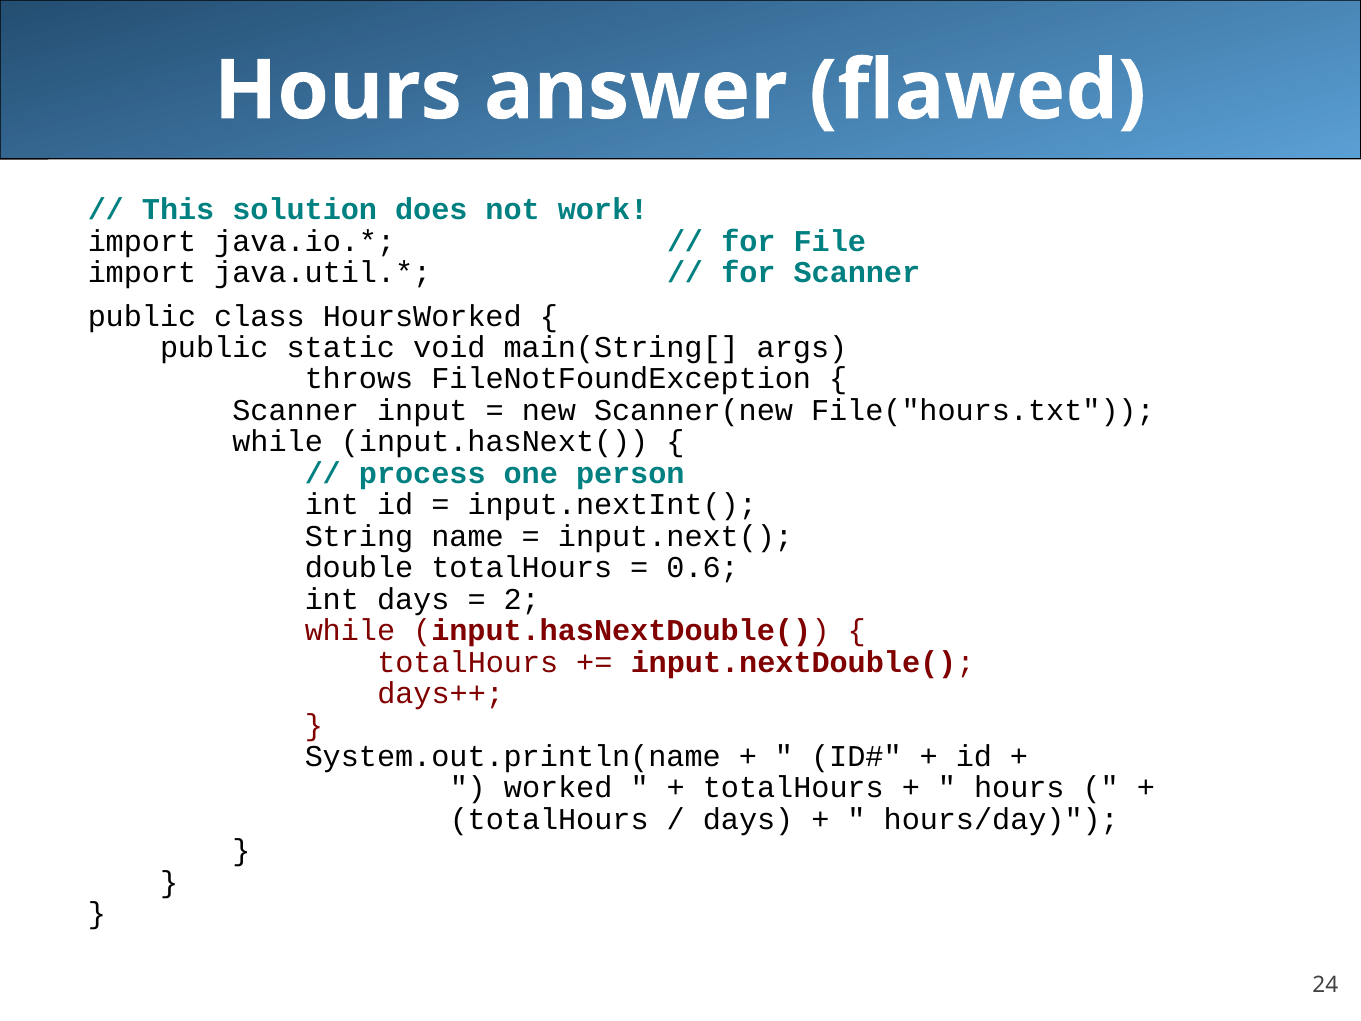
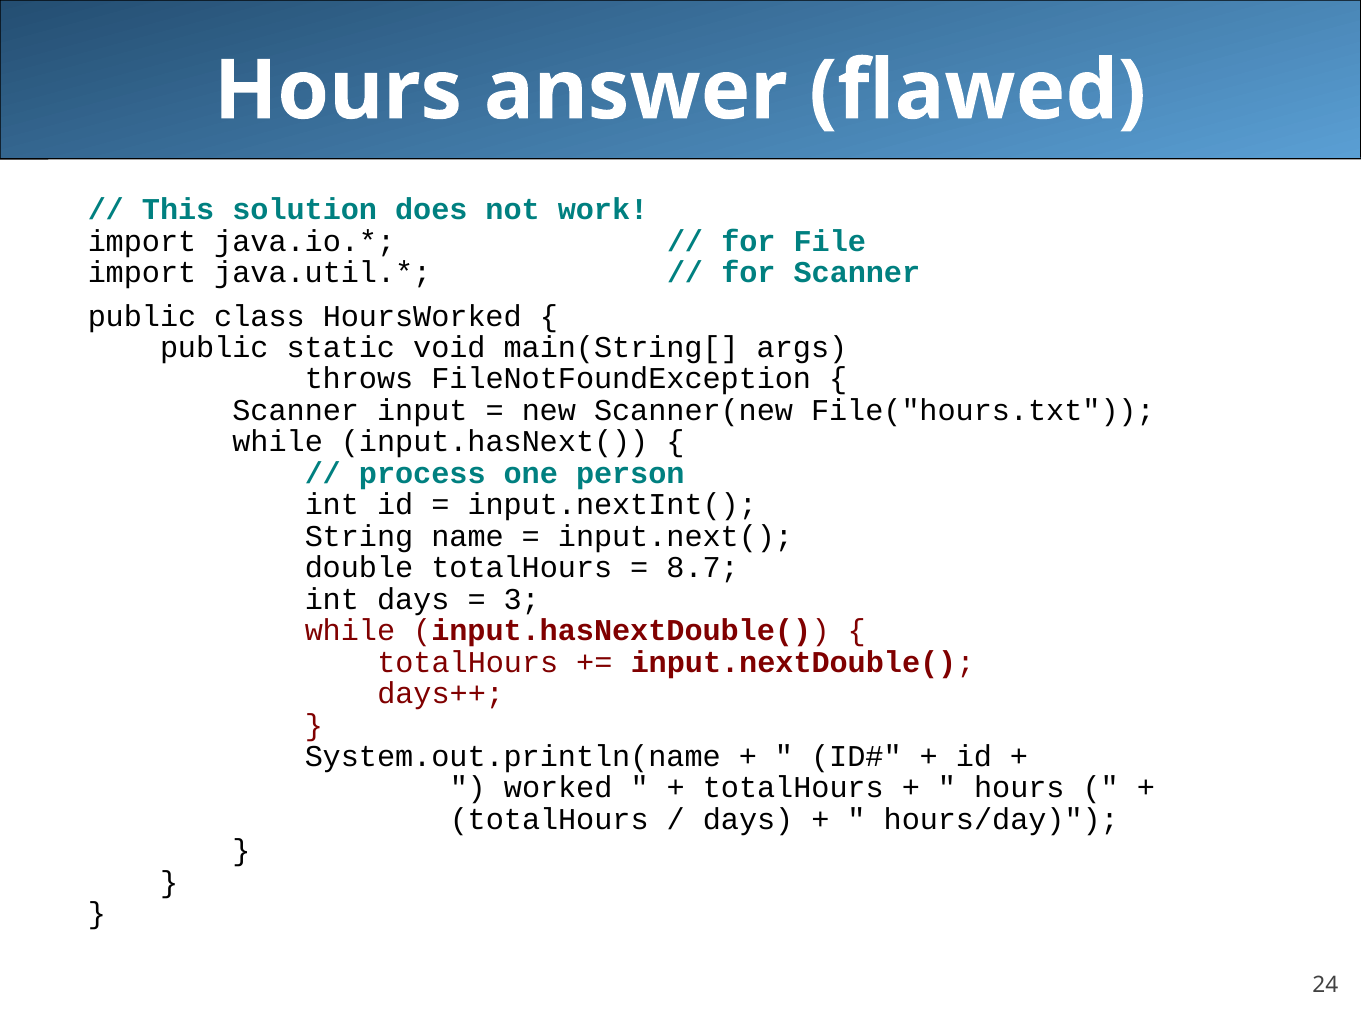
0.6: 0.6 -> 8.7
2: 2 -> 3
